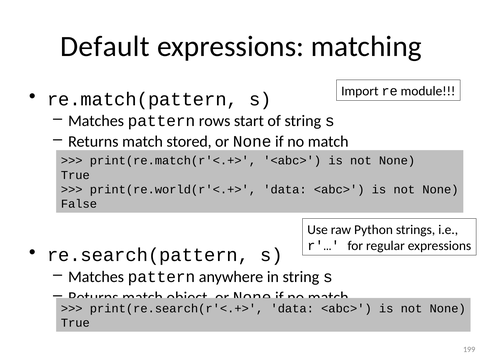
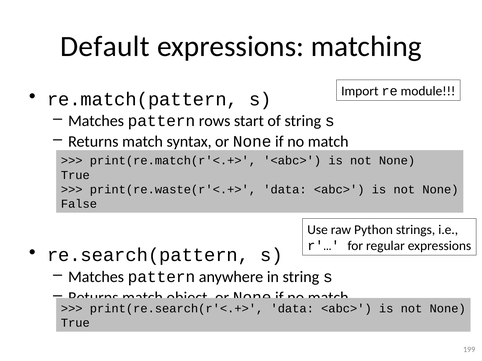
stored: stored -> syntax
print(re.world(r'<.+>: print(re.world(r'<.+> -> print(re.waste(r'<.+>
